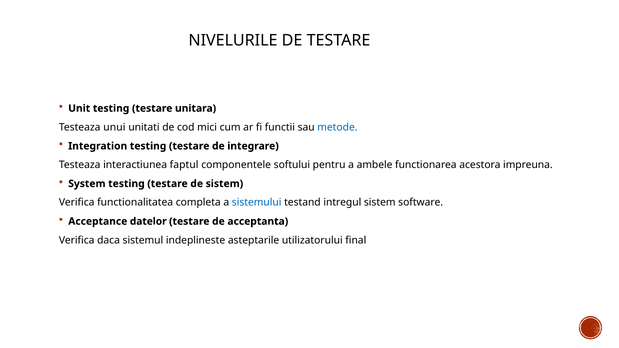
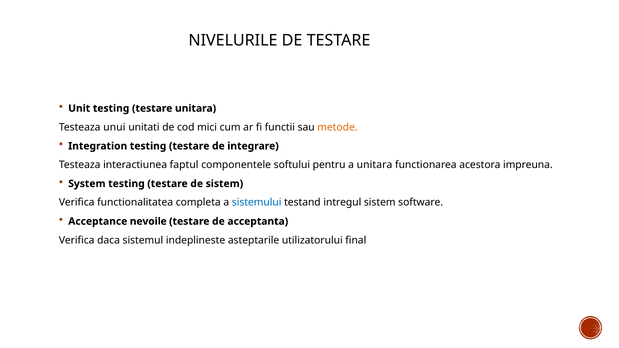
metode colour: blue -> orange
a ambele: ambele -> unitara
datelor: datelor -> nevoile
